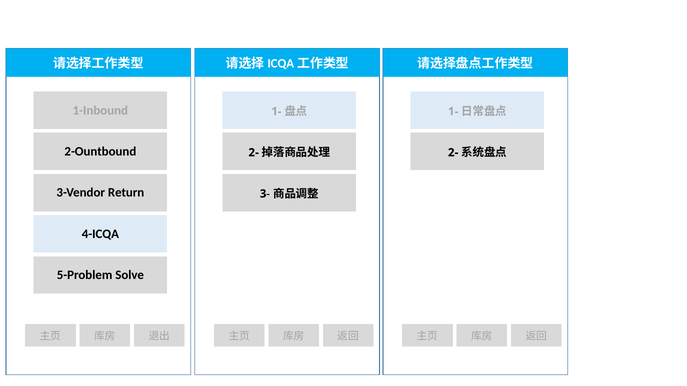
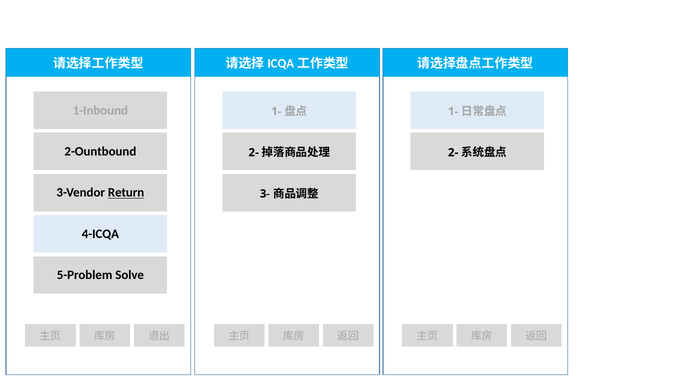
Return underline: none -> present
